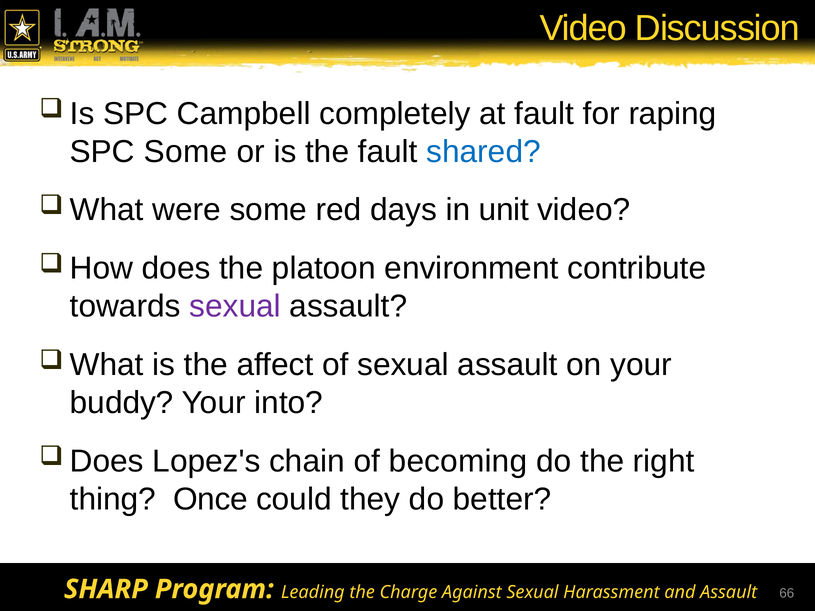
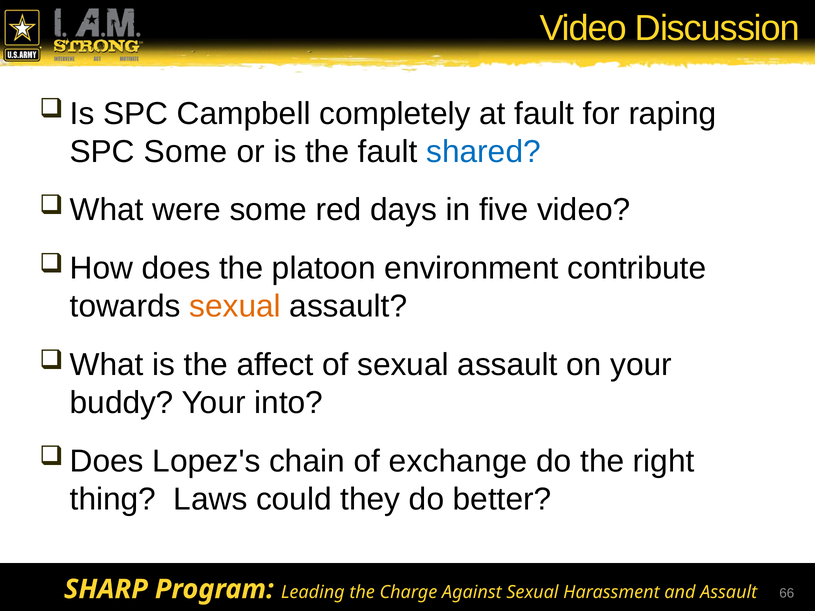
unit: unit -> five
sexual at (235, 307) colour: purple -> orange
becoming: becoming -> exchange
Once: Once -> Laws
